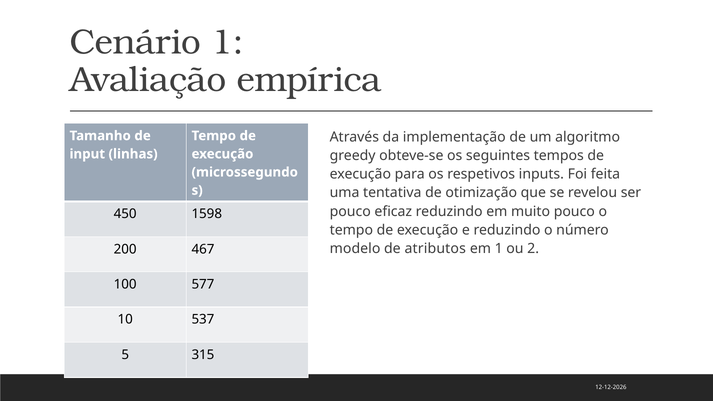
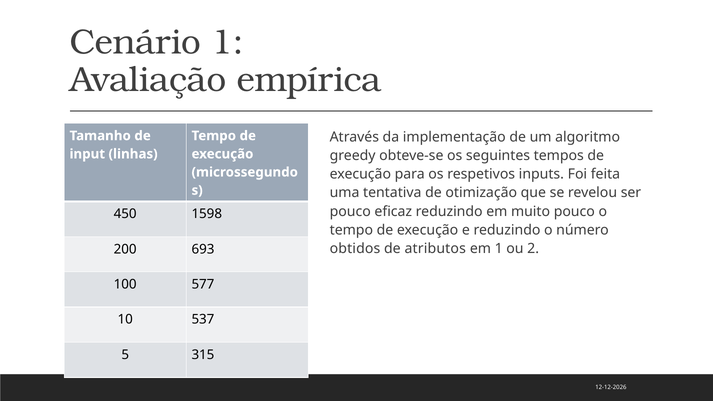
modelo: modelo -> obtidos
467: 467 -> 693
